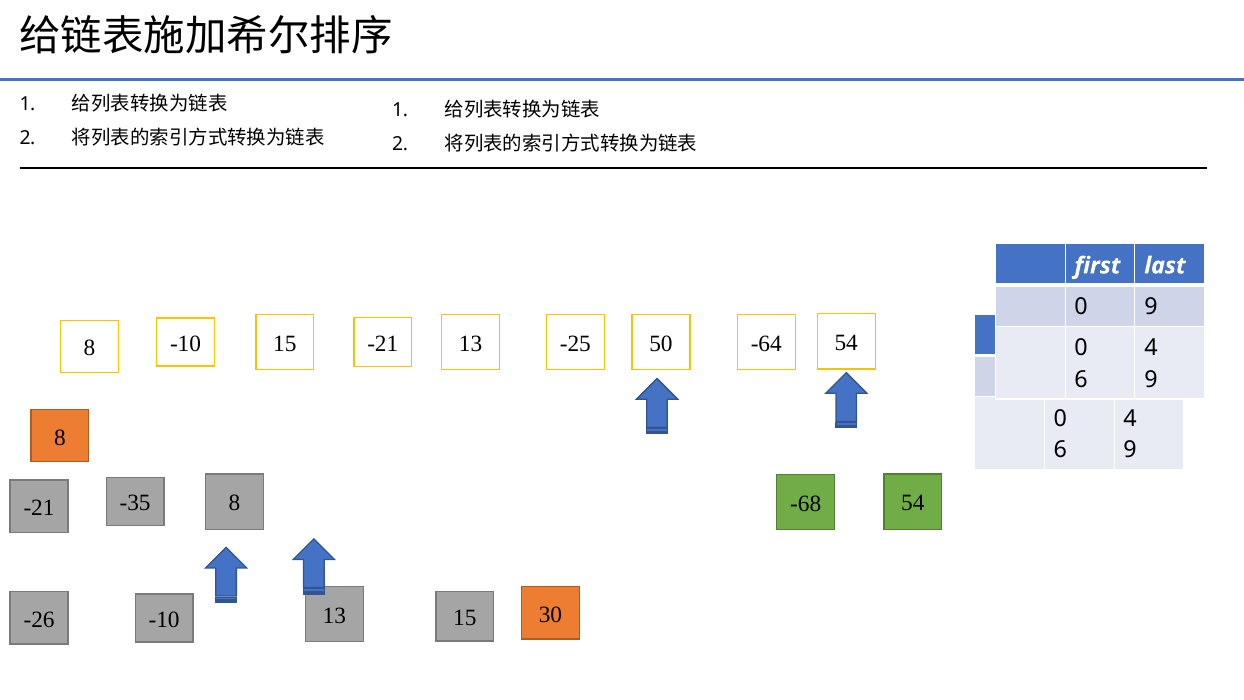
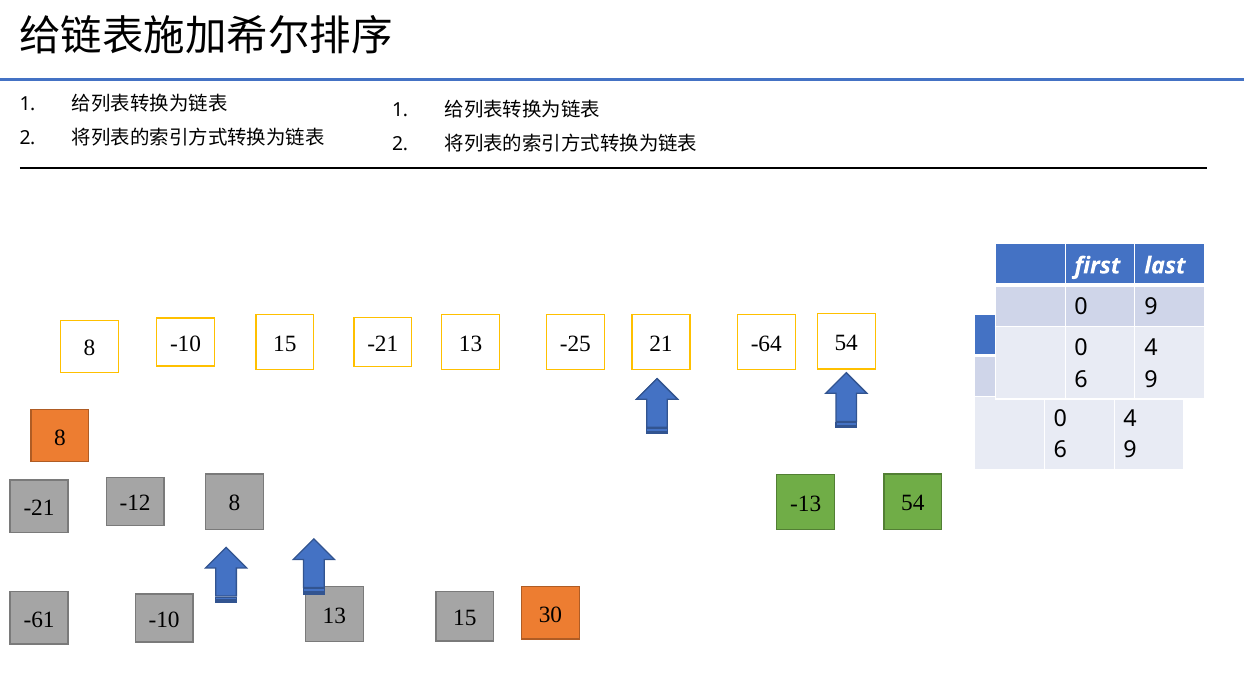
50: 50 -> 21
-35: -35 -> -12
-68: -68 -> -13
-26: -26 -> -61
